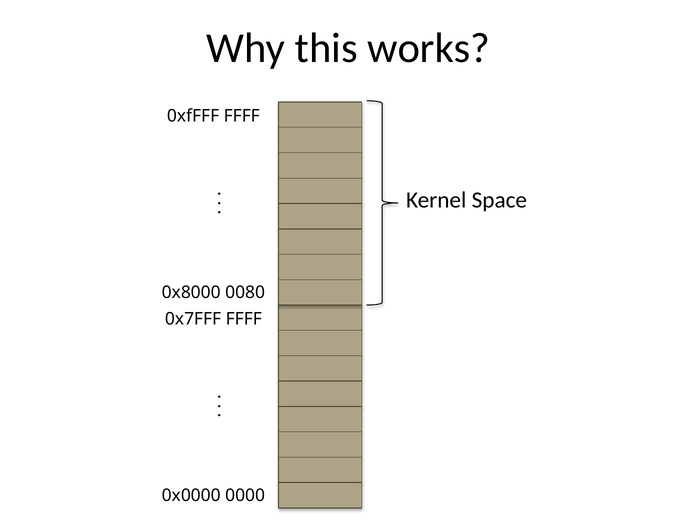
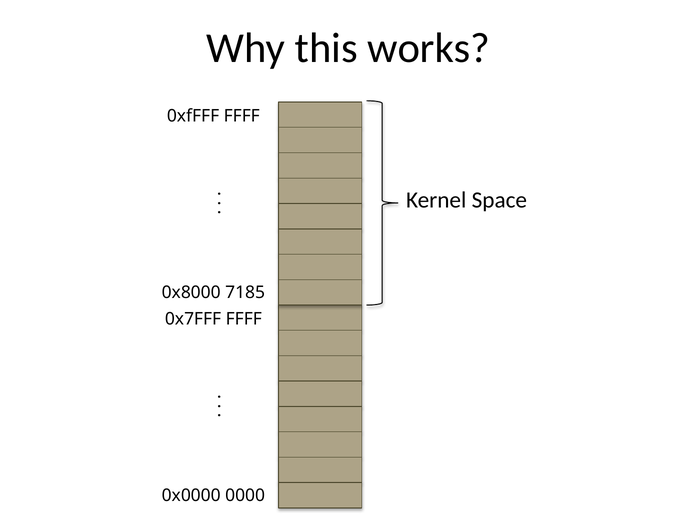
0080: 0080 -> 7185
